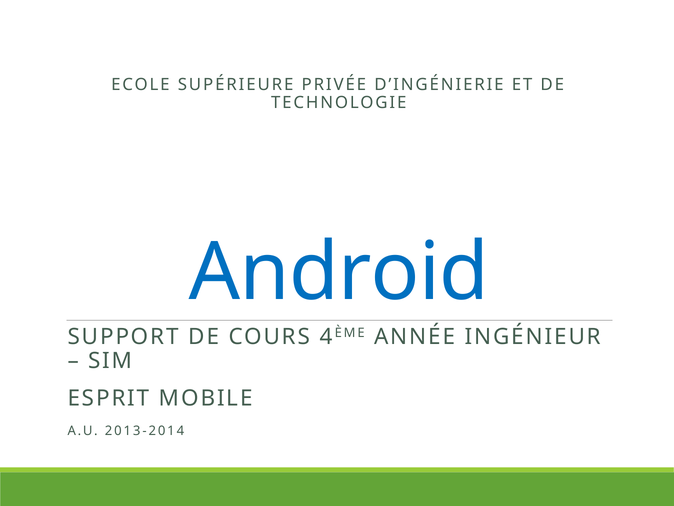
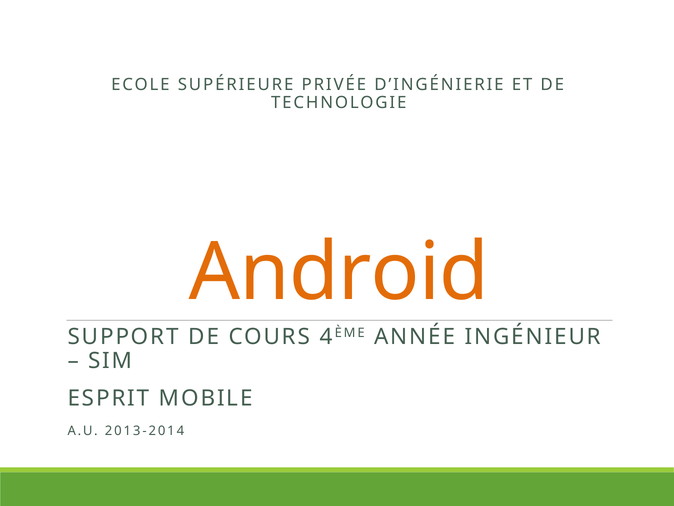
Android colour: blue -> orange
